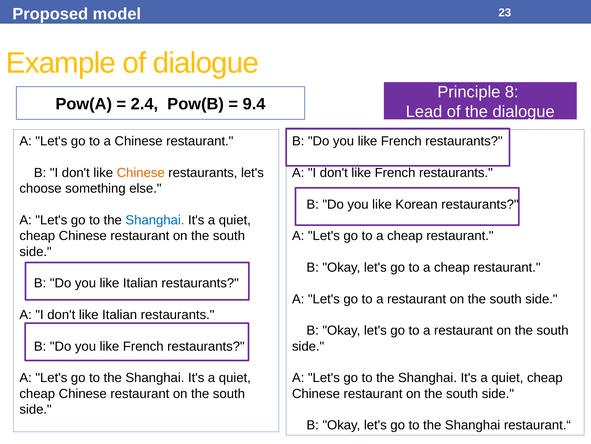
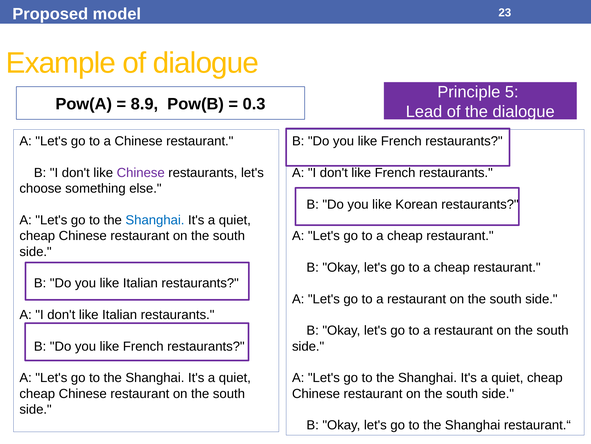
8: 8 -> 5
2.4: 2.4 -> 8.9
9.4: 9.4 -> 0.3
Chinese at (141, 173) colour: orange -> purple
